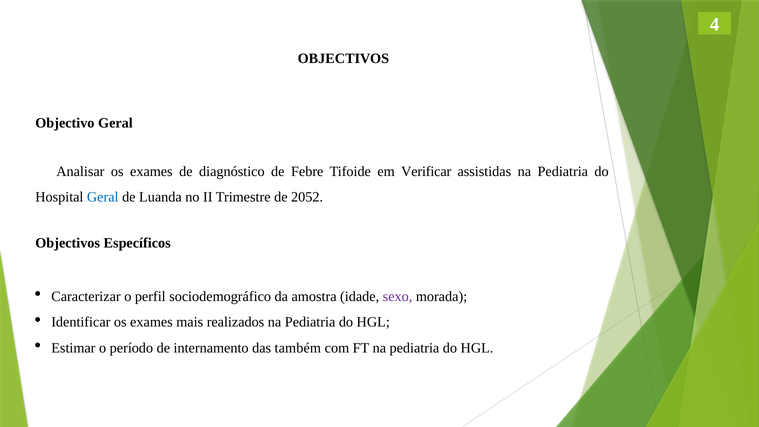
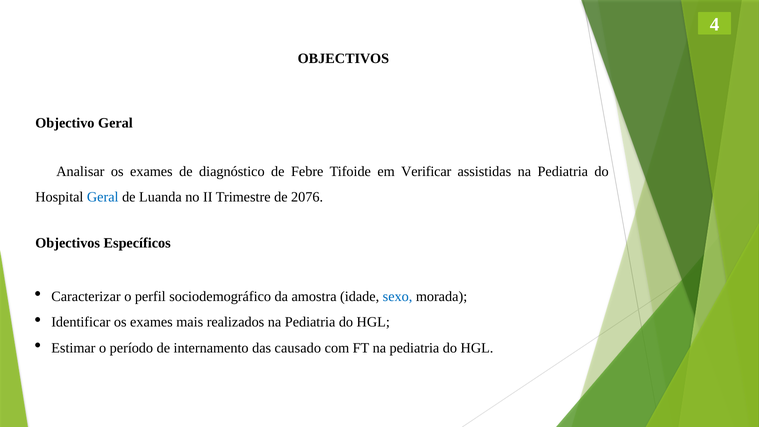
2052: 2052 -> 2076
sexo colour: purple -> blue
também: também -> causado
